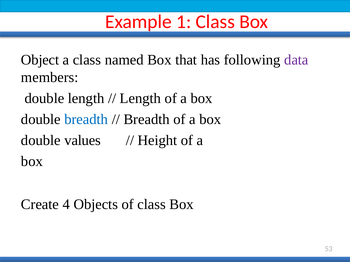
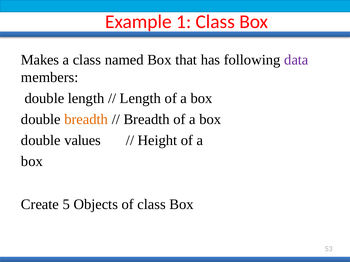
Object: Object -> Makes
breadth at (86, 120) colour: blue -> orange
4: 4 -> 5
